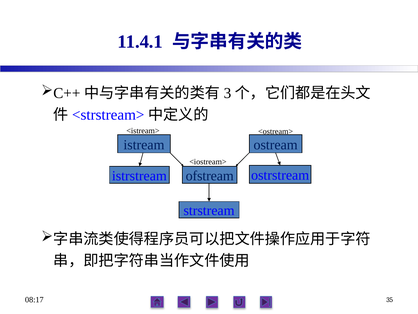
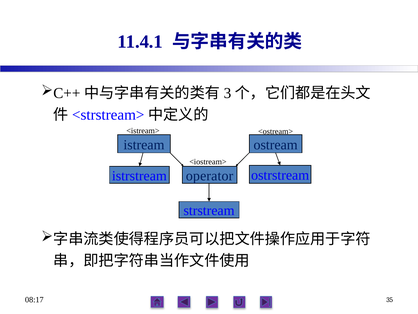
ofstream: ofstream -> operator
